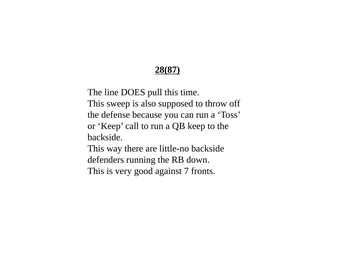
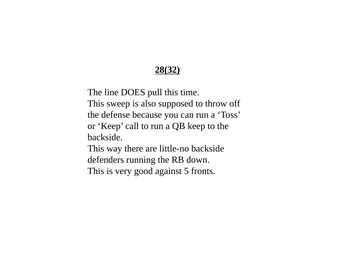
28(87: 28(87 -> 28(32
7: 7 -> 5
